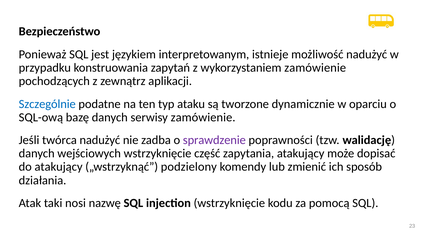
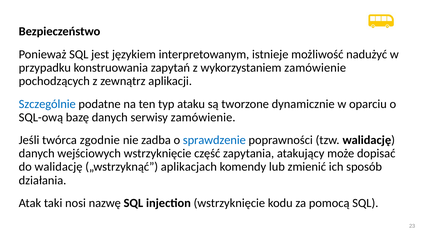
twórca nadużyć: nadużyć -> zgodnie
sprawdzenie colour: purple -> blue
do atakujący: atakujący -> walidację
podzielony: podzielony -> aplikacjach
